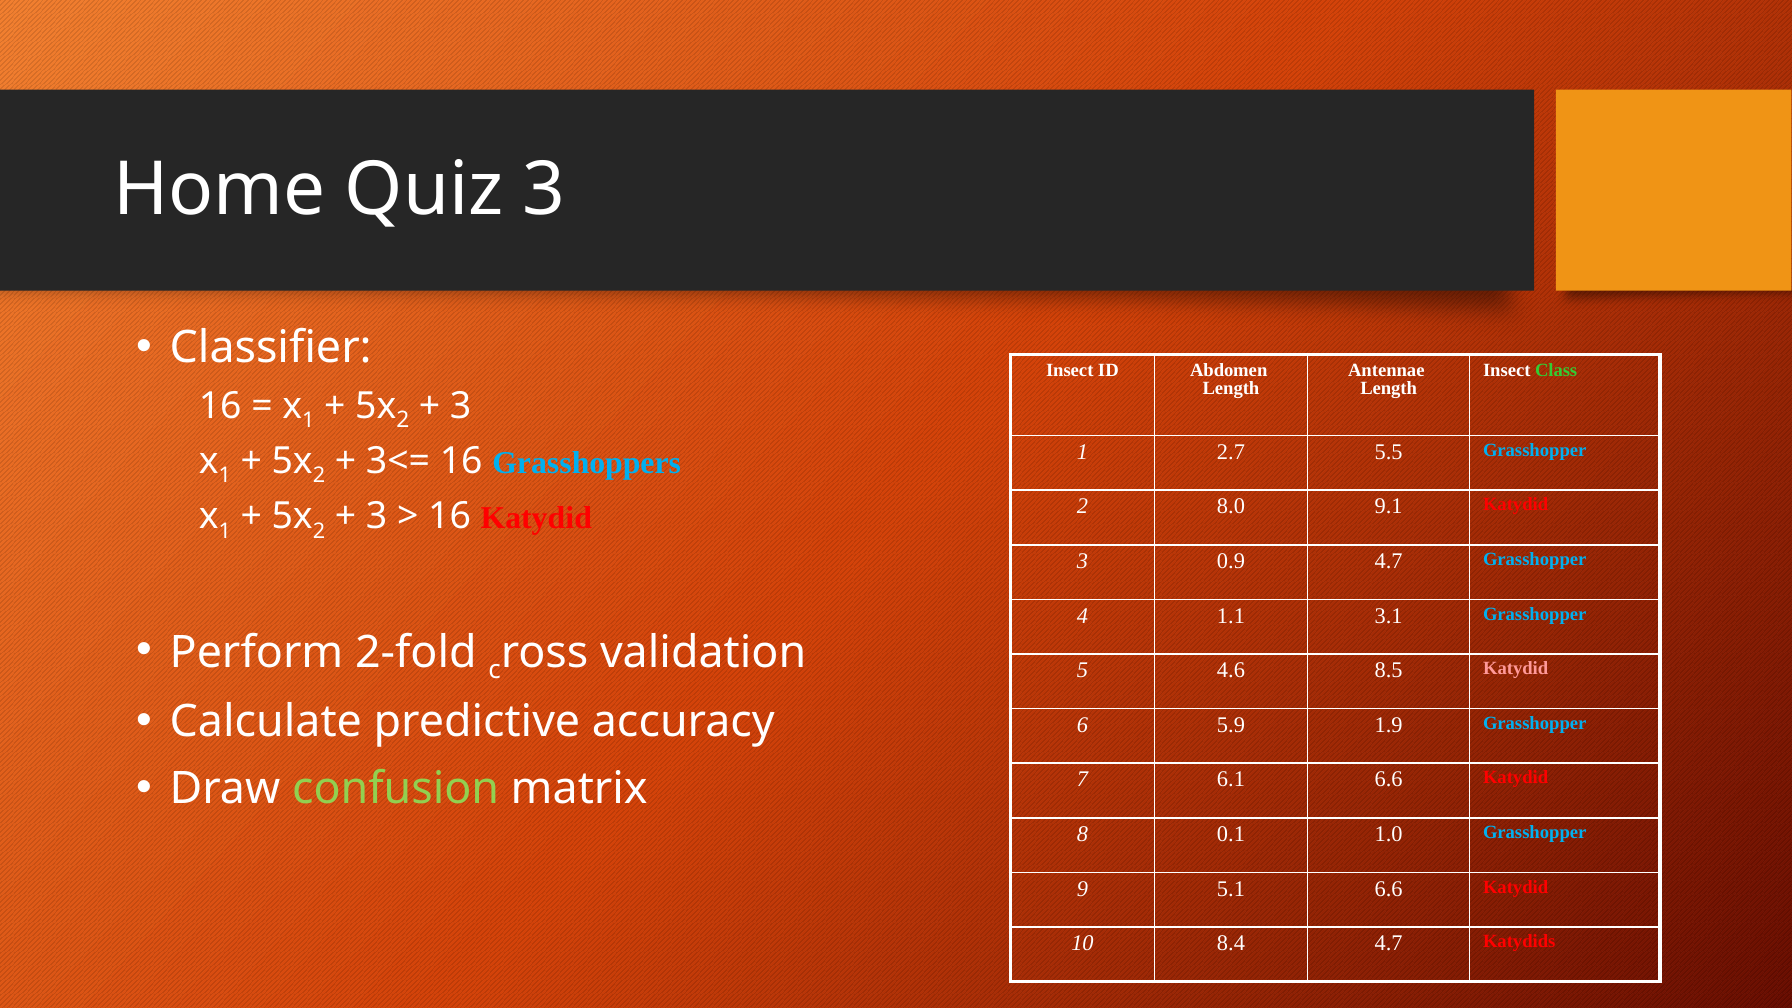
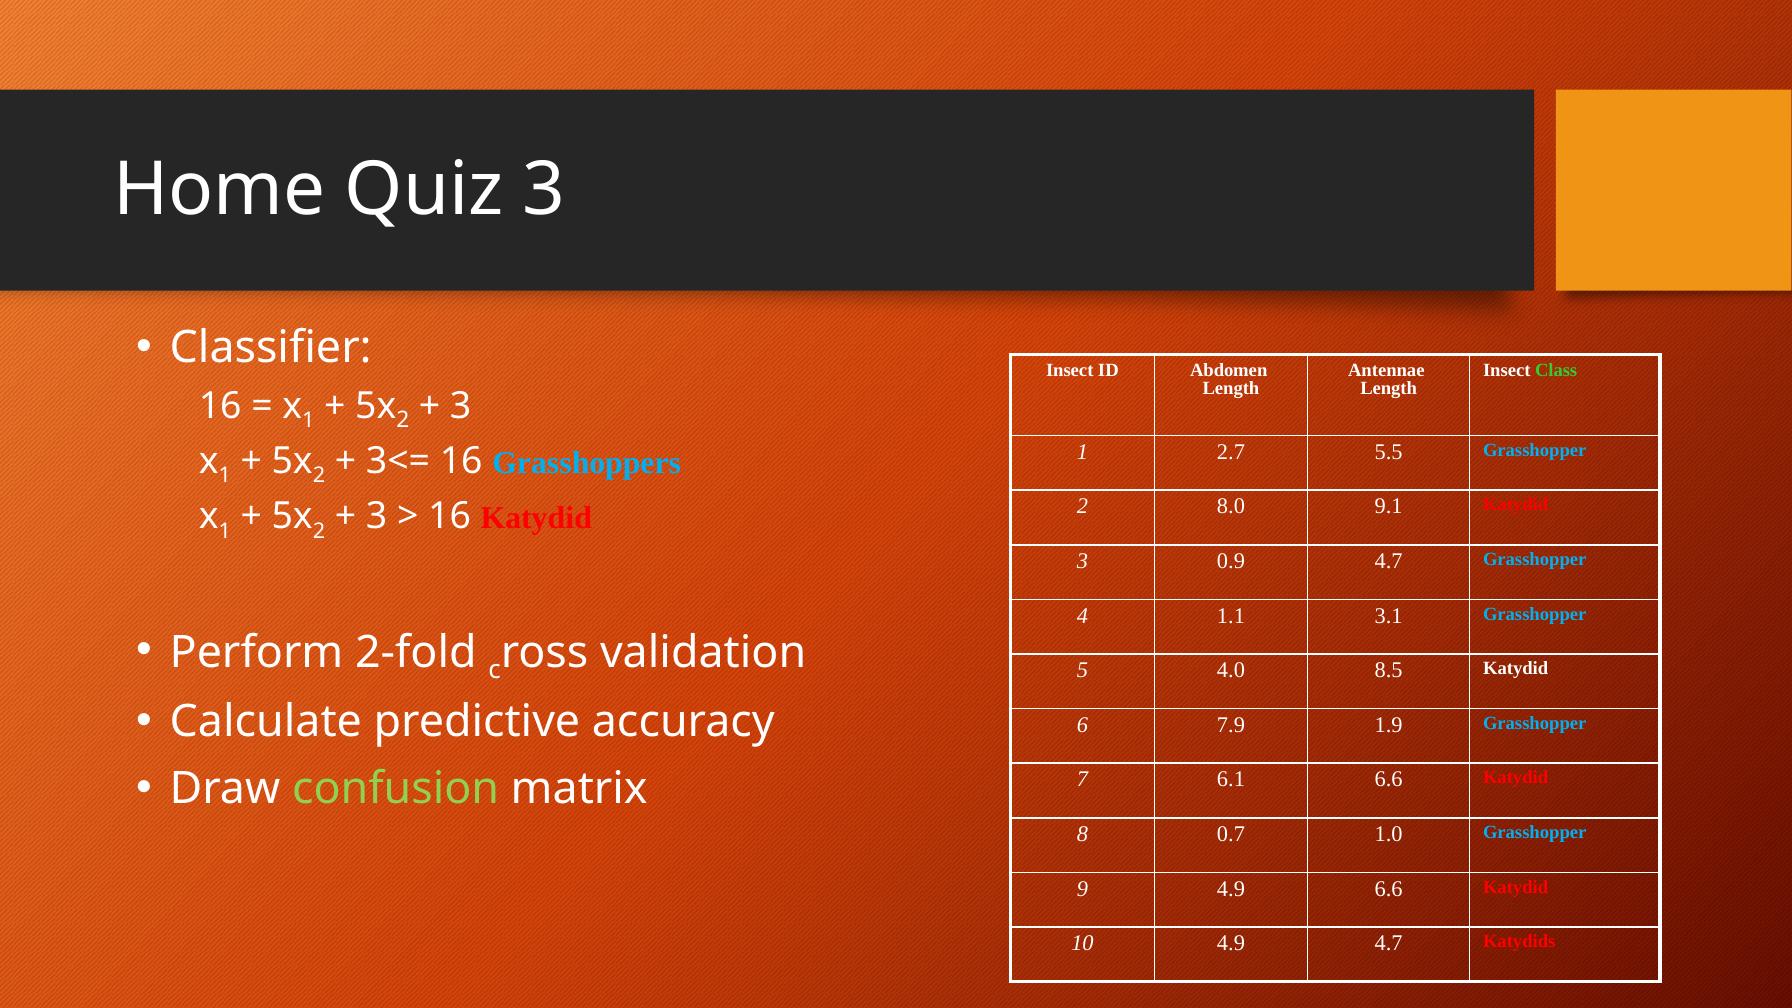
4.6: 4.6 -> 4.0
Katydid at (1516, 669) colour: pink -> white
5.9: 5.9 -> 7.9
0.1: 0.1 -> 0.7
9 5.1: 5.1 -> 4.9
10 8.4: 8.4 -> 4.9
